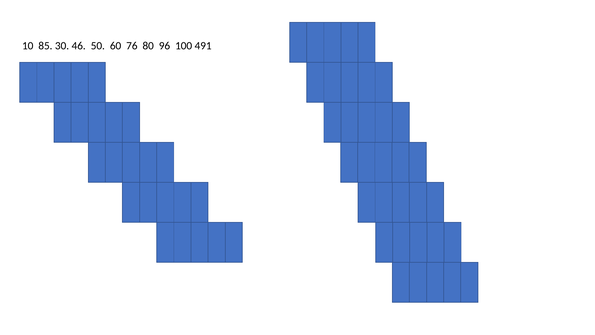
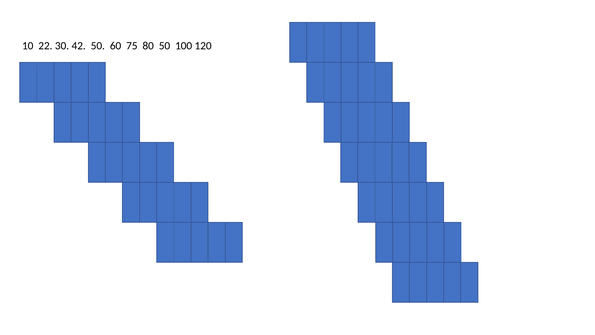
85: 85 -> 22
46: 46 -> 42
76: 76 -> 75
80 96: 96 -> 50
491: 491 -> 120
